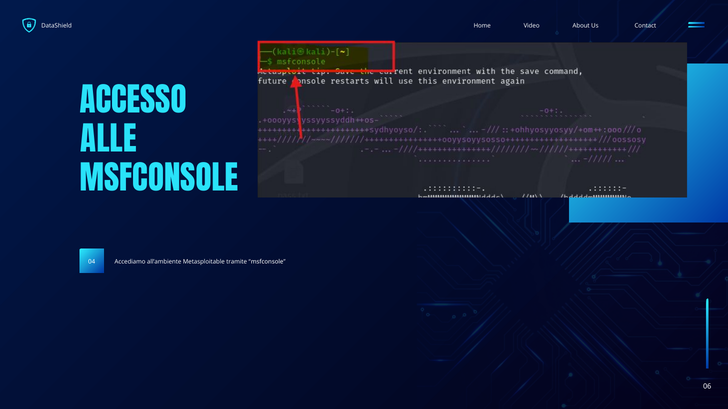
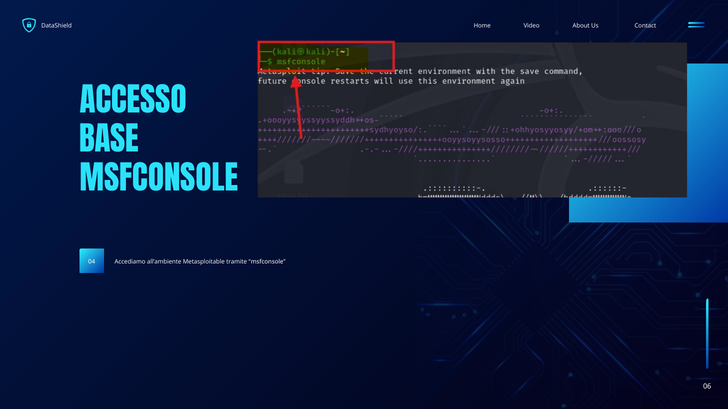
ALLE: ALLE -> BASE
